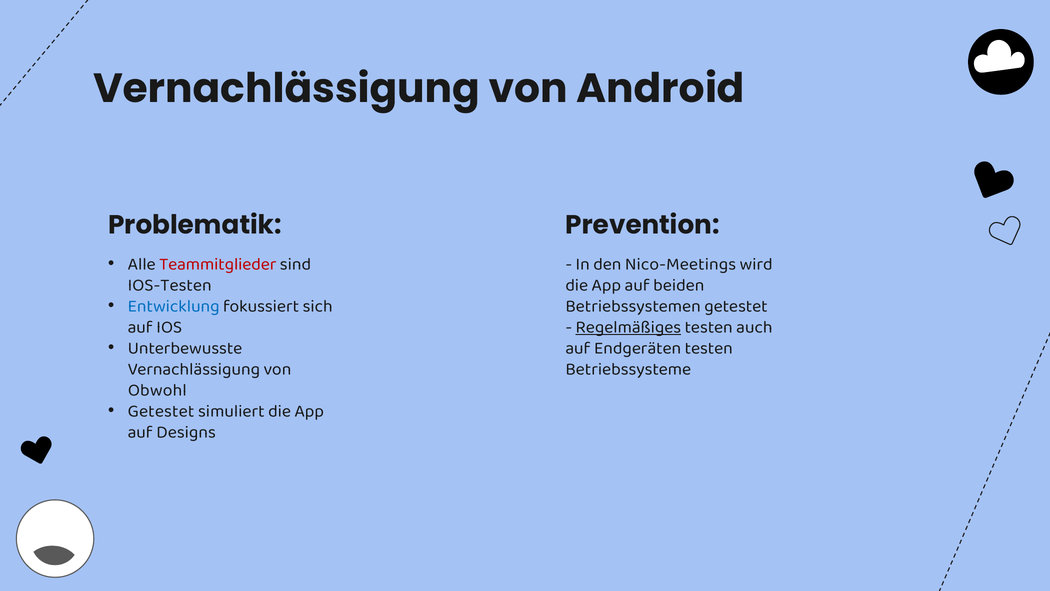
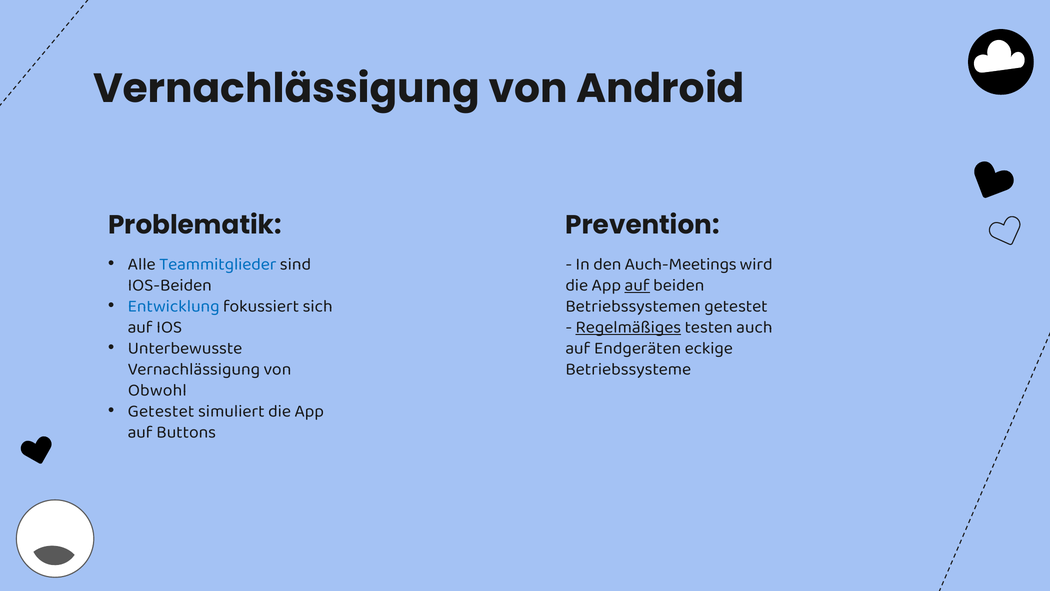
Teammitglieder colour: red -> blue
Nico-Meetings: Nico-Meetings -> Auch-Meetings
IOS-Testen: IOS-Testen -> IOS-Beiden
auf at (637, 285) underline: none -> present
Endgeräten testen: testen -> eckige
Designs: Designs -> Buttons
